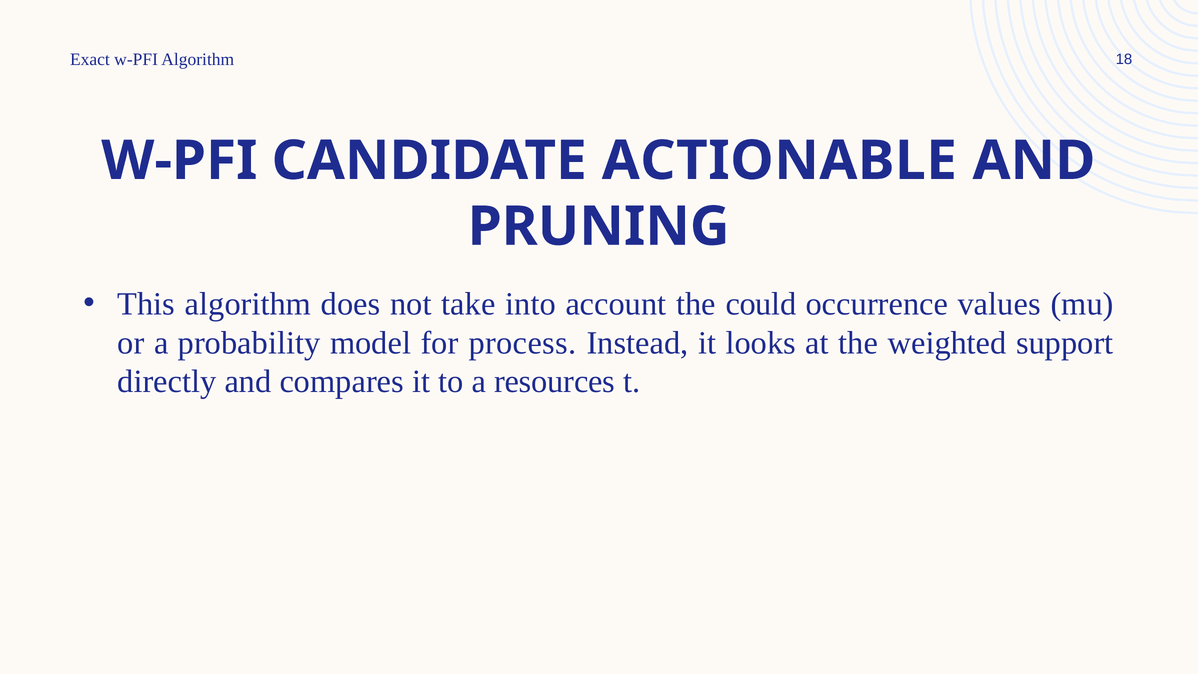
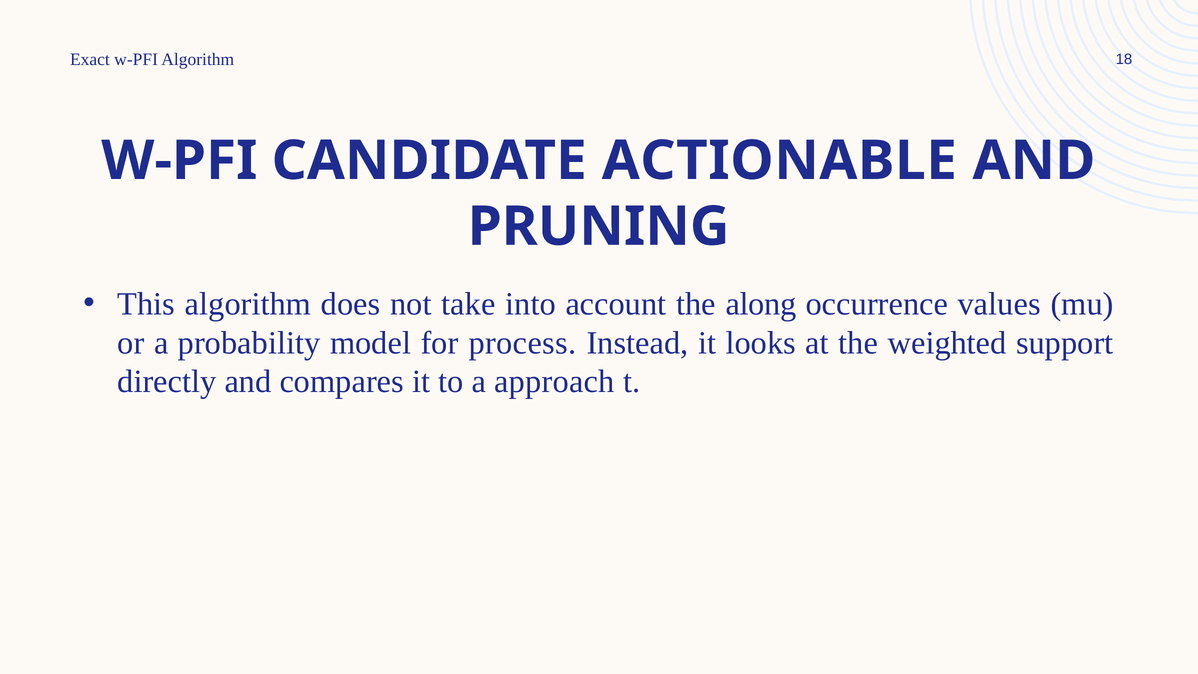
could: could -> along
resources: resources -> approach
